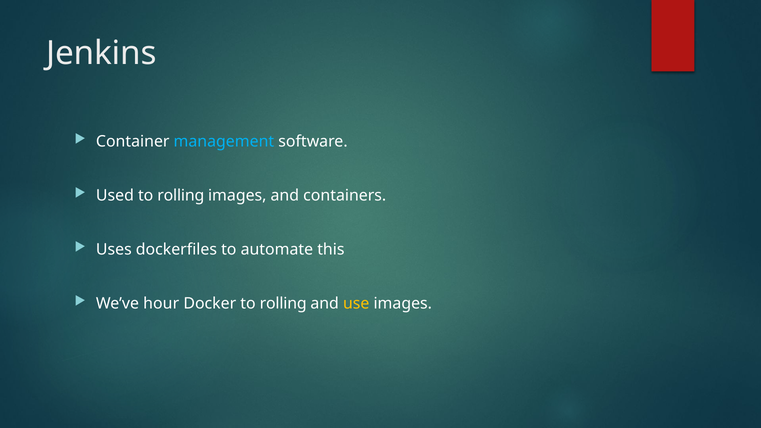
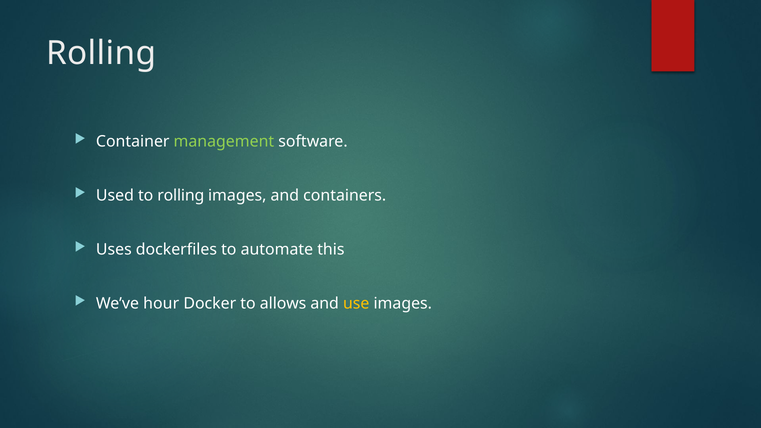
Jenkins at (101, 53): Jenkins -> Rolling
management colour: light blue -> light green
Docker to rolling: rolling -> allows
